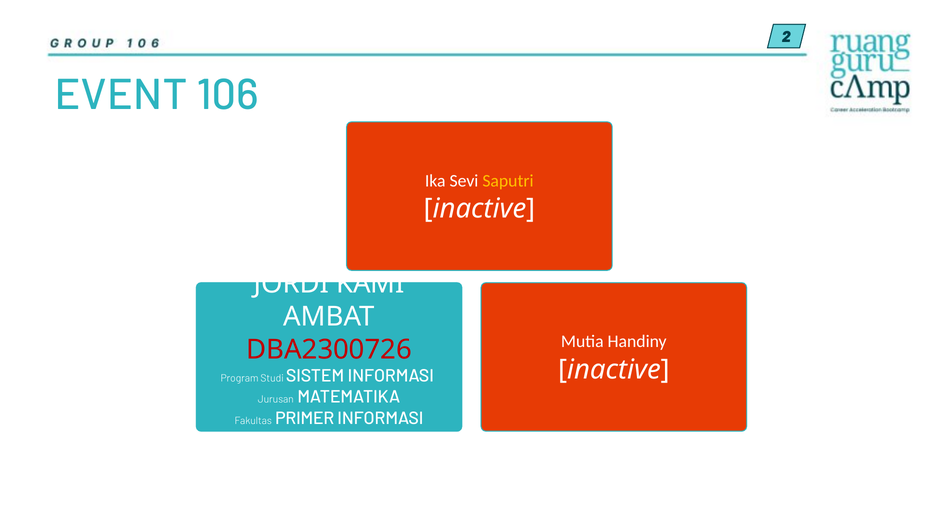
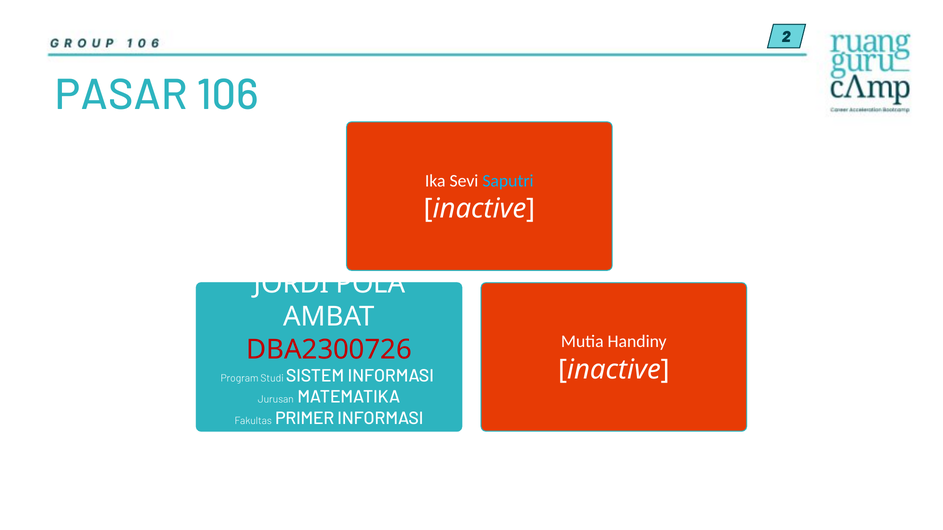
EVENT: EVENT -> PASAR
Saputri colour: yellow -> light blue
KAMI: KAMI -> POLA
